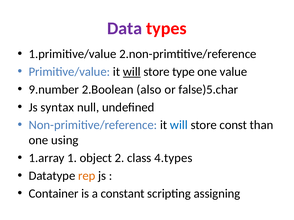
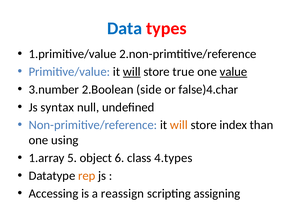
Data colour: purple -> blue
type: type -> true
value underline: none -> present
9.number: 9.number -> 3.number
also: also -> side
false)5.char: false)5.char -> false)4.char
will at (179, 125) colour: blue -> orange
const: const -> index
1: 1 -> 5
2: 2 -> 6
Container: Container -> Accessing
constant: constant -> reassign
